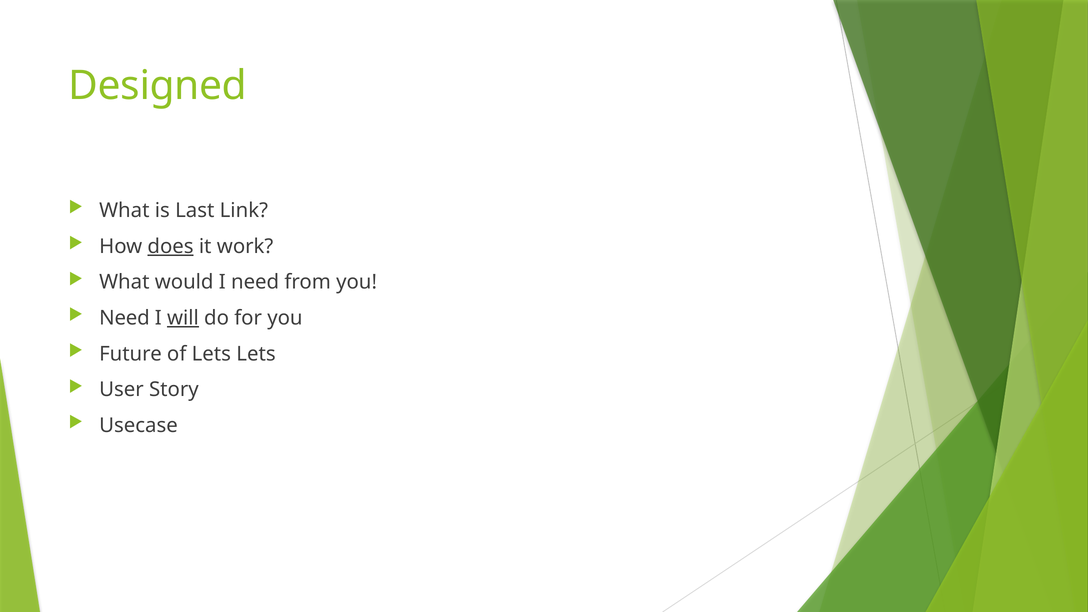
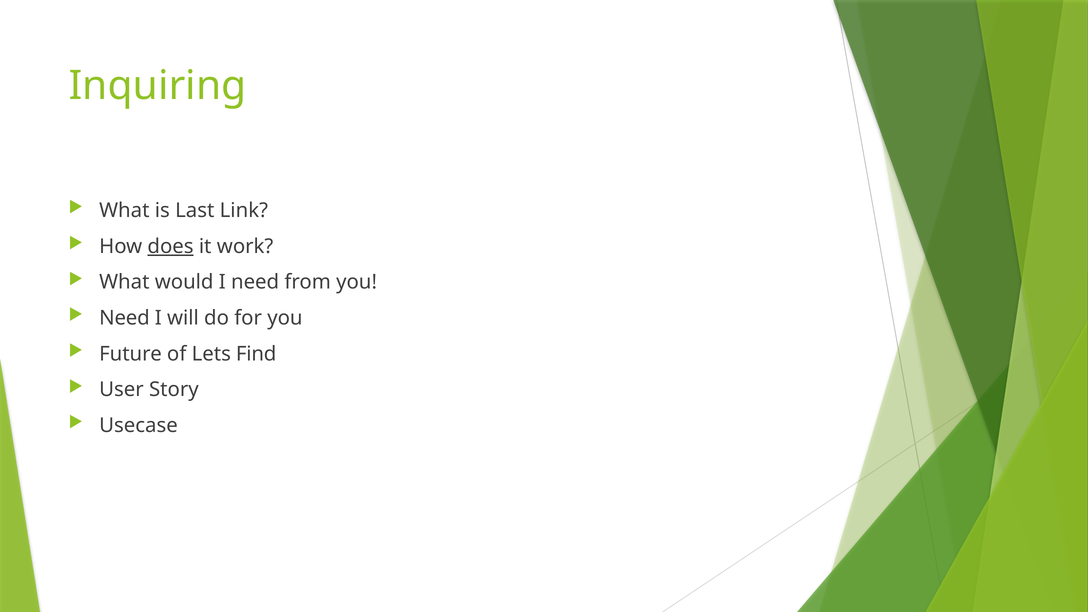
Designed: Designed -> Inquiring
will underline: present -> none
Lets Lets: Lets -> Find
